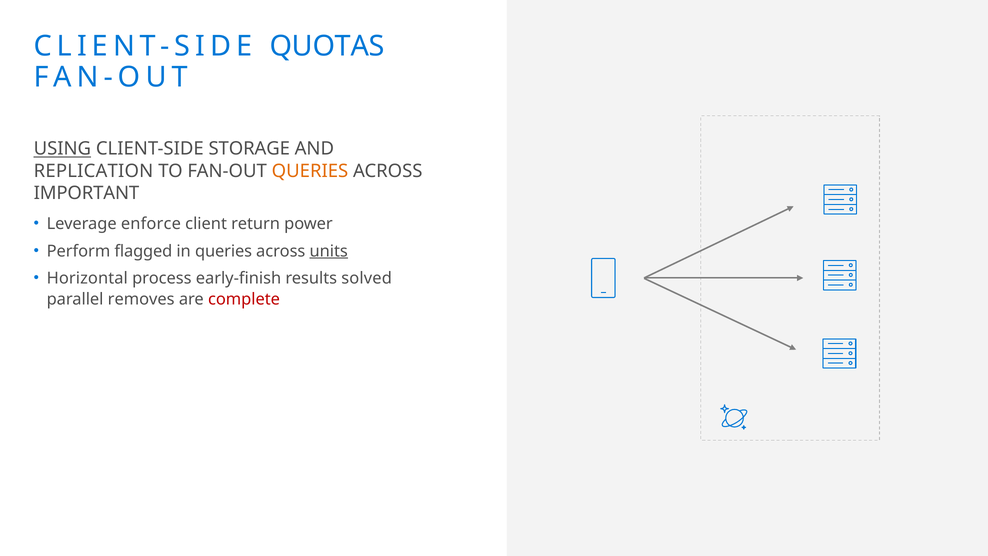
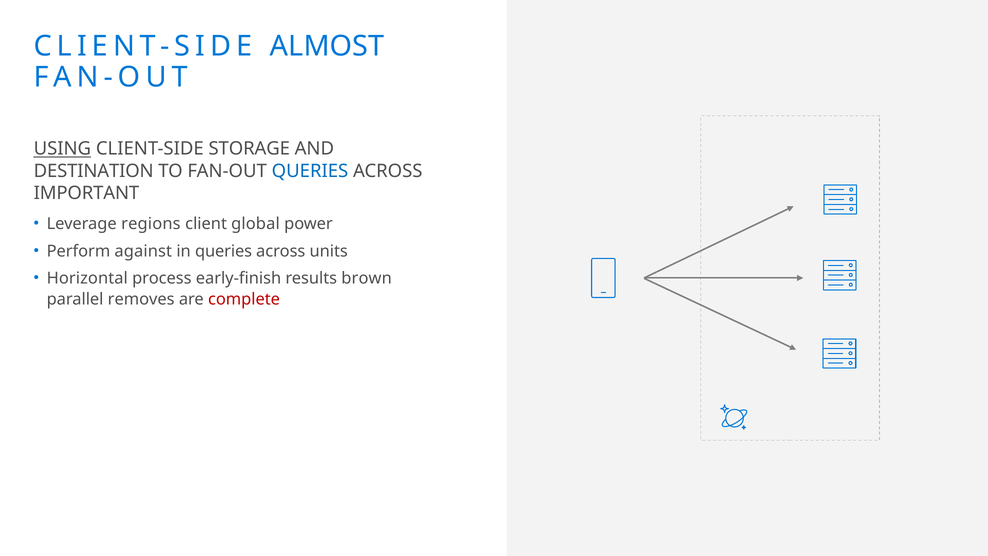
QUOTAS: QUOTAS -> ALMOST
REPLICATION: REPLICATION -> DESTINATION
QUERIES at (310, 171) colour: orange -> blue
enforce: enforce -> regions
return: return -> global
flagged: flagged -> against
units underline: present -> none
solved: solved -> brown
